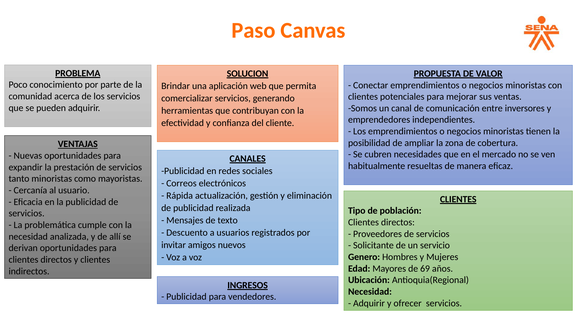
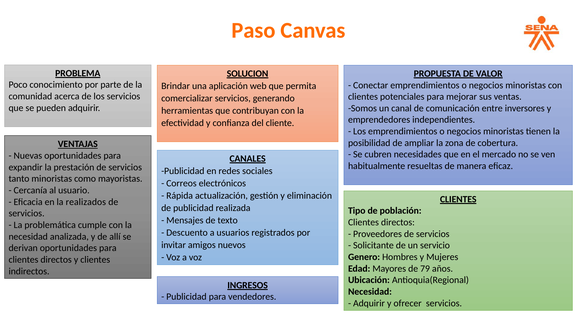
la publicidad: publicidad -> realizados
69: 69 -> 79
